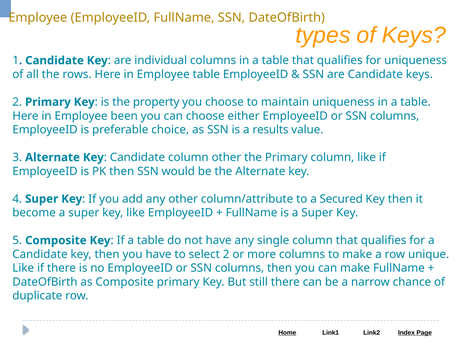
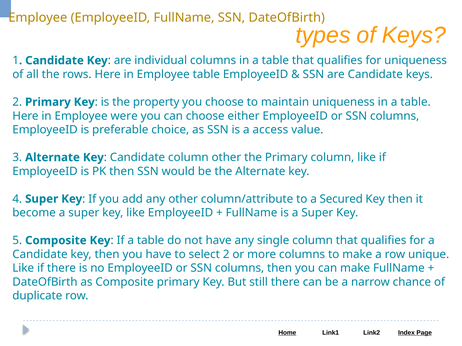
been: been -> were
results: results -> access
